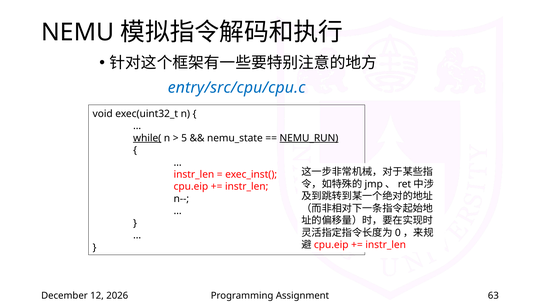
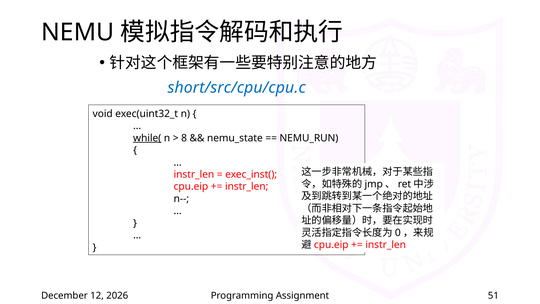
entry/src/cpu/cpu.c: entry/src/cpu/cpu.c -> short/src/cpu/cpu.c
5: 5 -> 8
NEMU_RUN underline: present -> none
63: 63 -> 51
